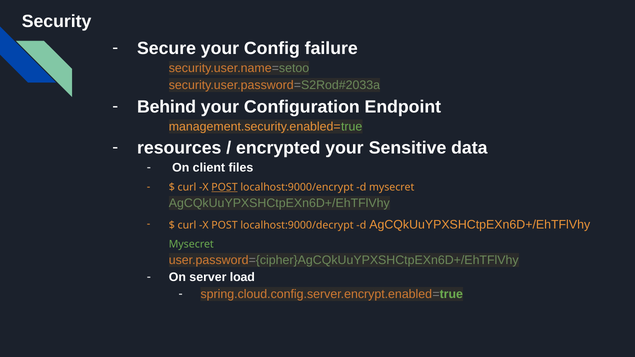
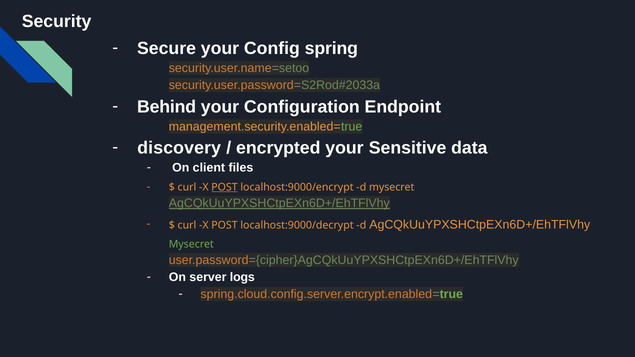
failure: failure -> spring
resources: resources -> discovery
AgCQkUuYPXSHCtpEXn6D+/EhTFlVhy at (279, 203) underline: none -> present
load: load -> logs
